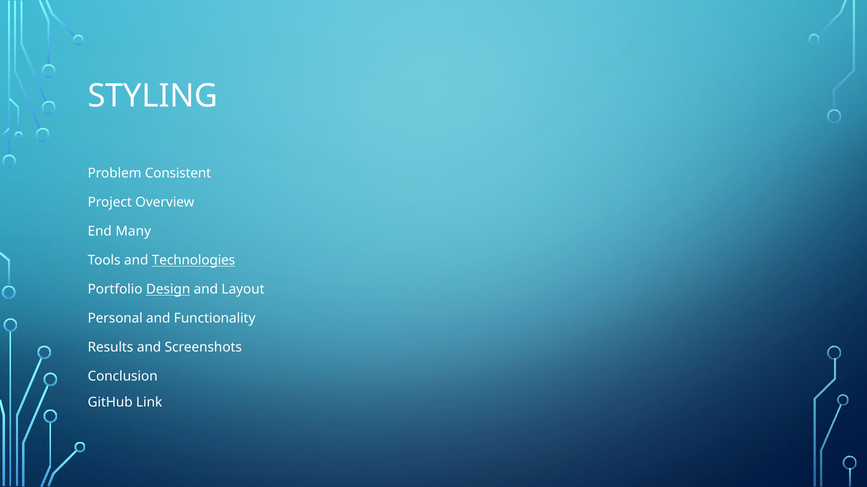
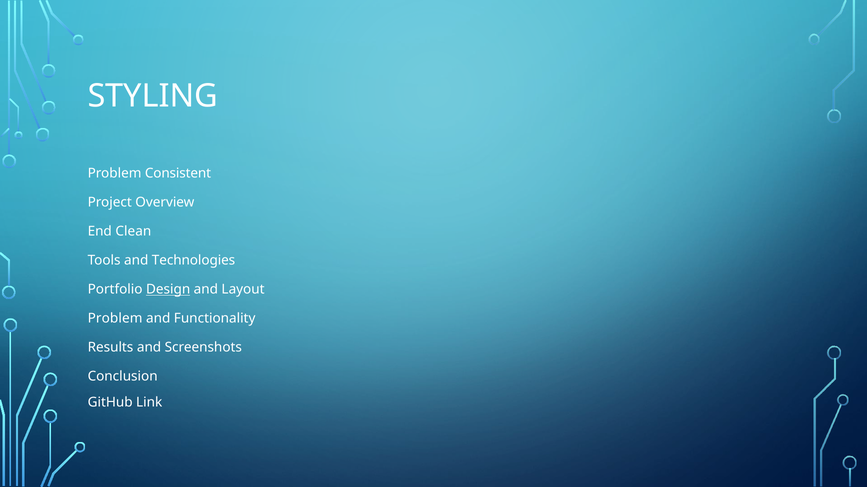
Many: Many -> Clean
Technologies underline: present -> none
Personal at (115, 319): Personal -> Problem
